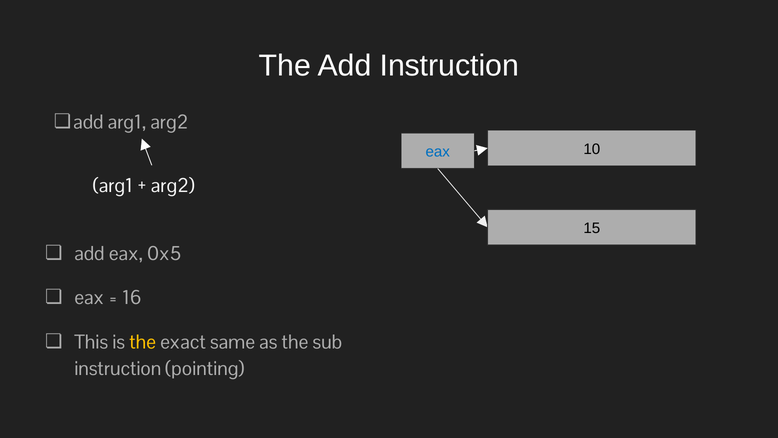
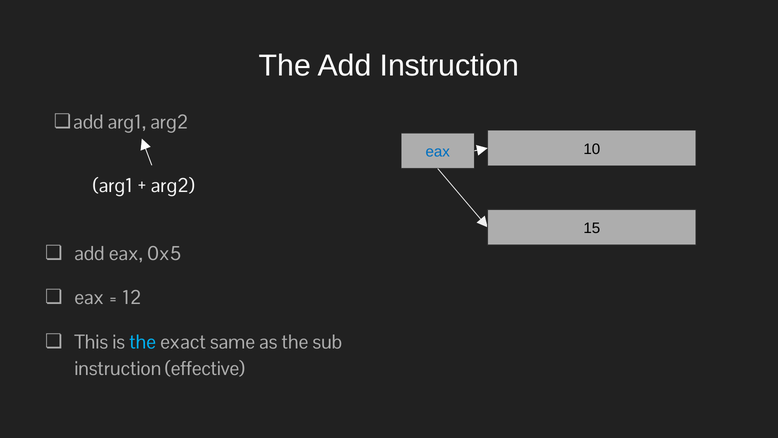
16: 16 -> 12
the at (143, 342) colour: yellow -> light blue
pointing: pointing -> effective
